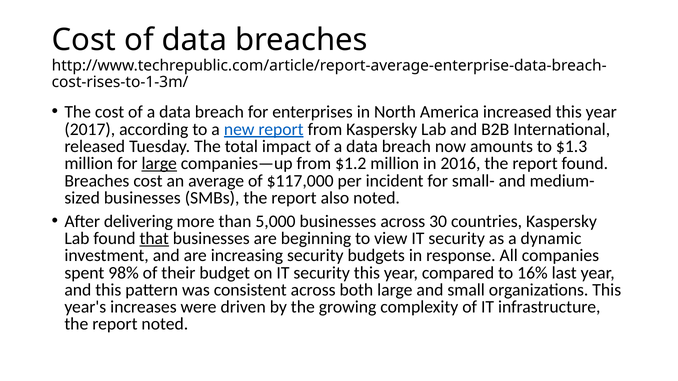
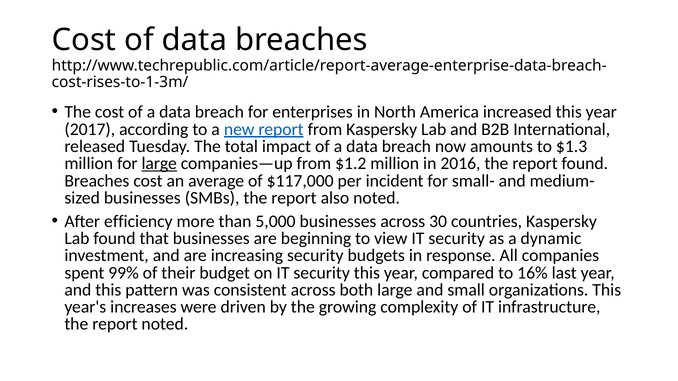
delivering: delivering -> efficiency
that underline: present -> none
98%: 98% -> 99%
